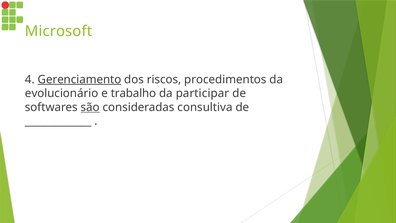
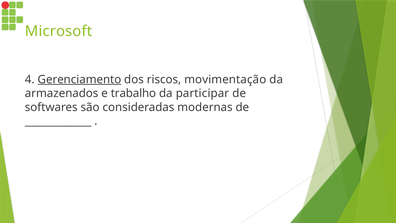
procedimentos: procedimentos -> movimentação
evolucionário: evolucionário -> armazenados
são underline: present -> none
consultiva: consultiva -> modernas
